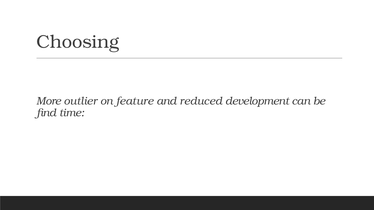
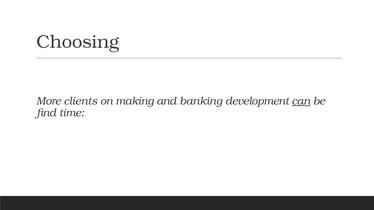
outlier: outlier -> clients
feature: feature -> making
reduced: reduced -> banking
can underline: none -> present
